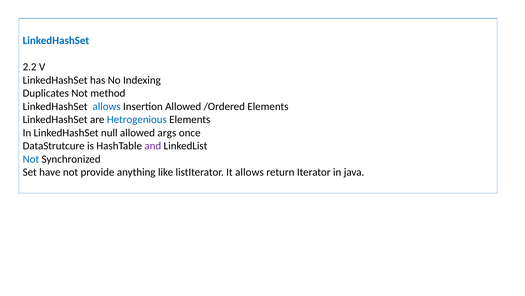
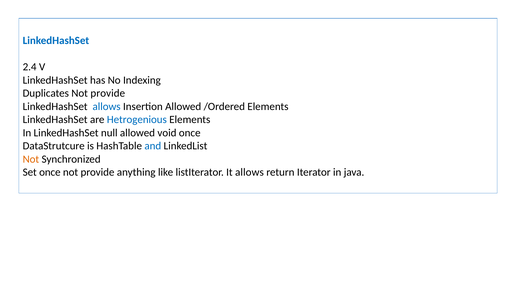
2.2: 2.2 -> 2.4
Duplicates Not method: method -> provide
args: args -> void
and colour: purple -> blue
Not at (31, 159) colour: blue -> orange
Set have: have -> once
